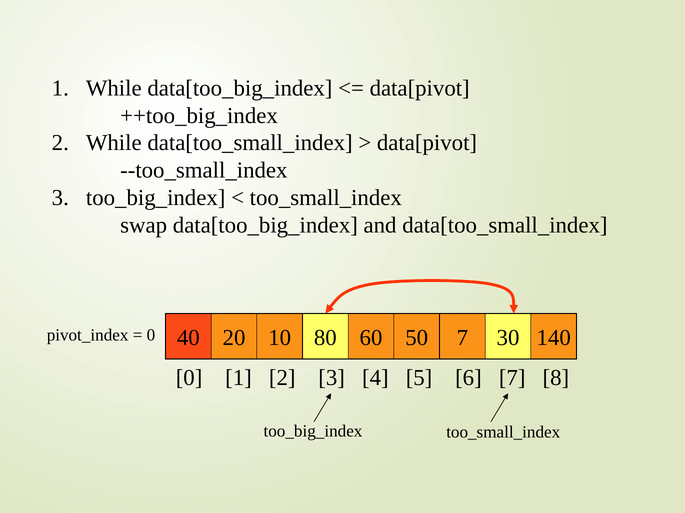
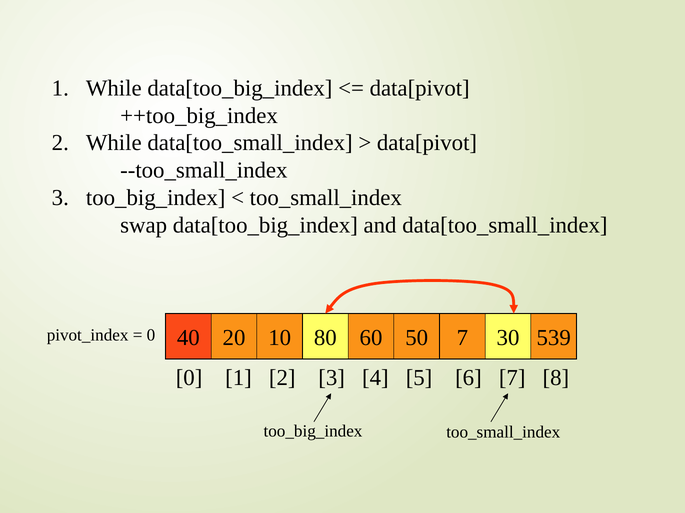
140: 140 -> 539
